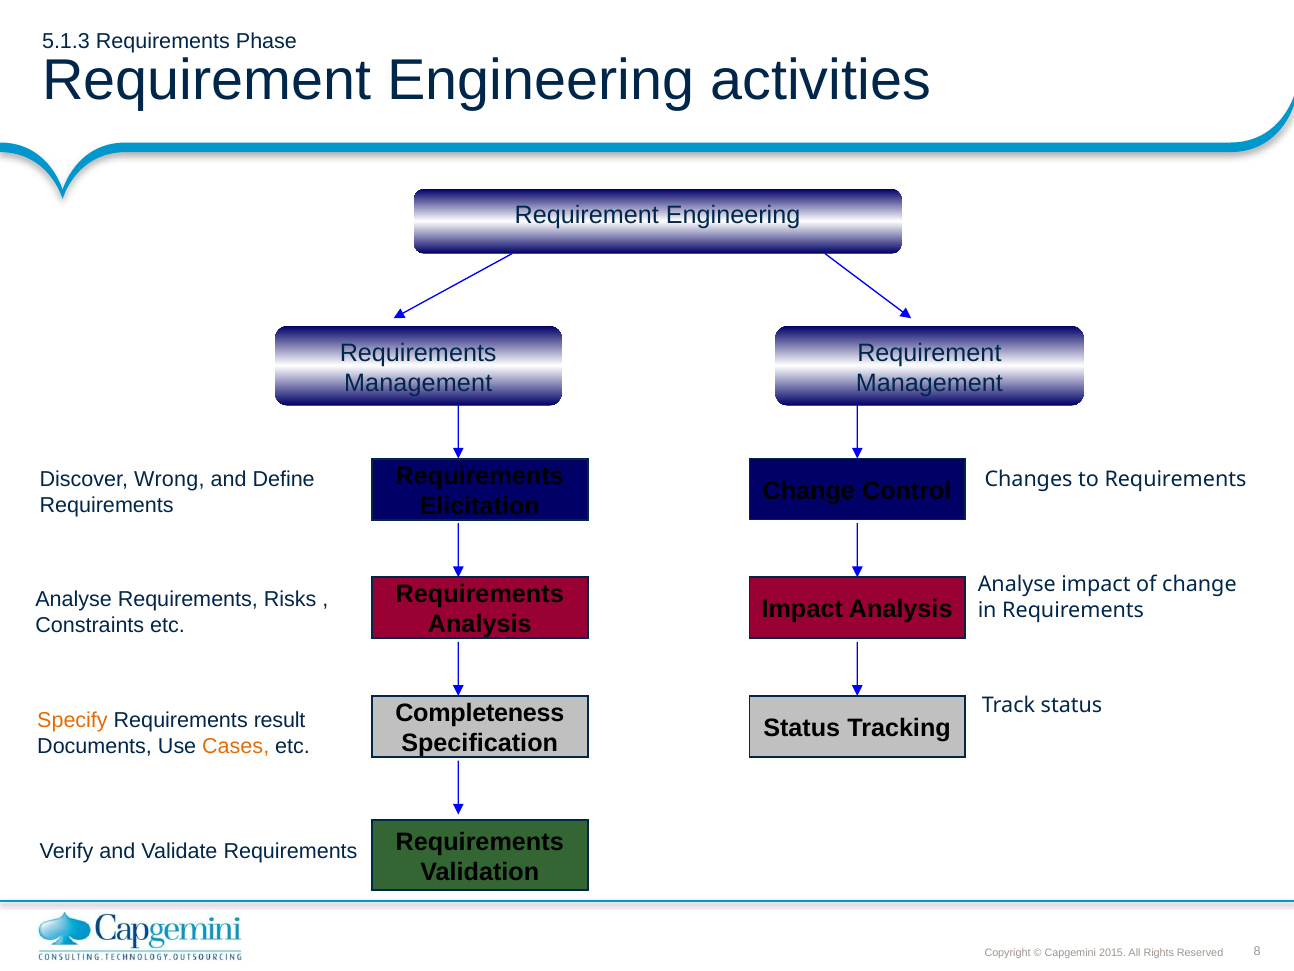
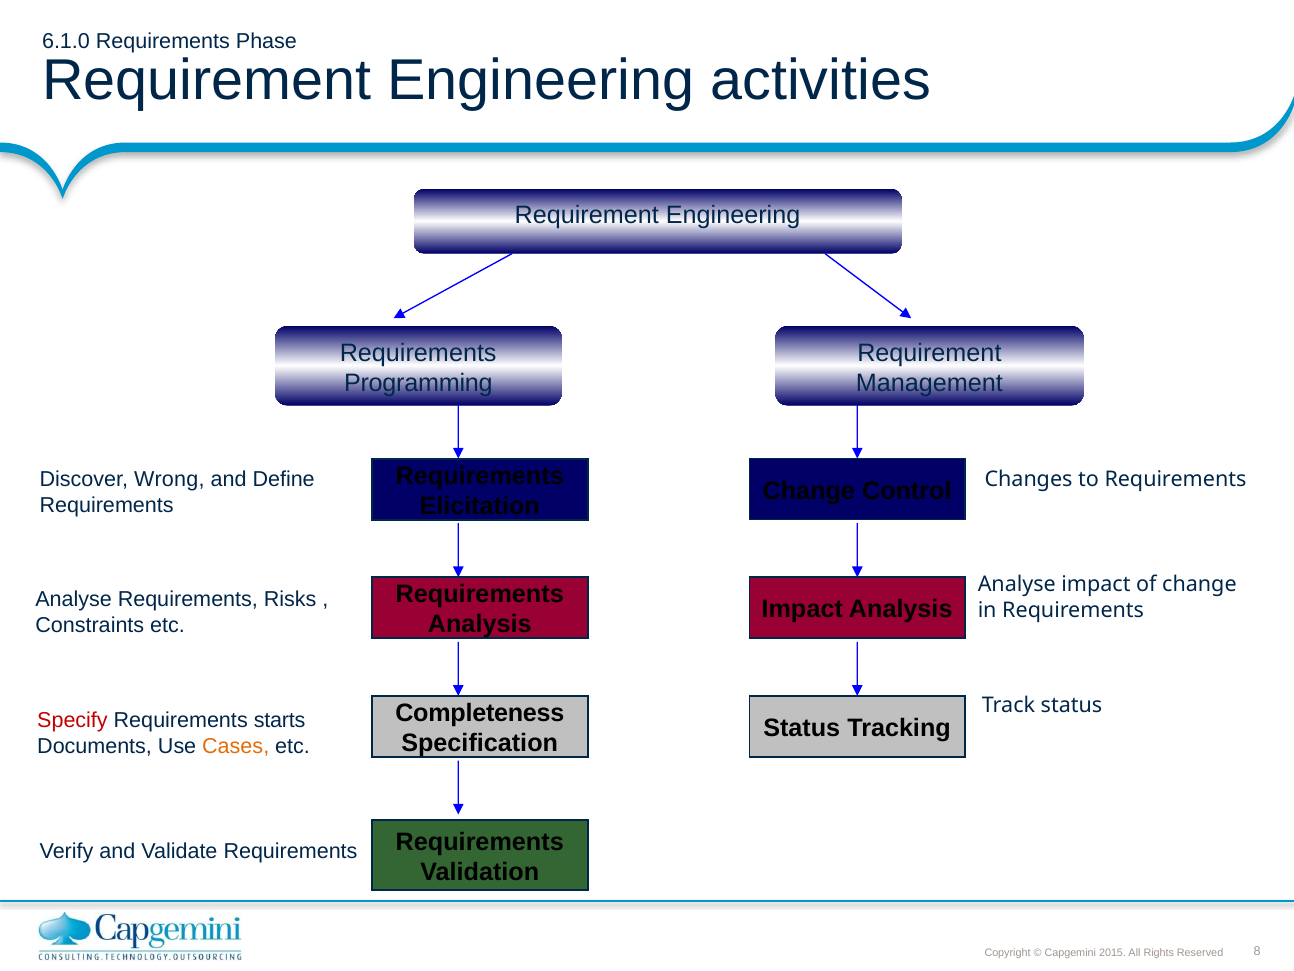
5.1.3: 5.1.3 -> 6.1.0
Management at (418, 383): Management -> Programming
Specify colour: orange -> red
result: result -> starts
